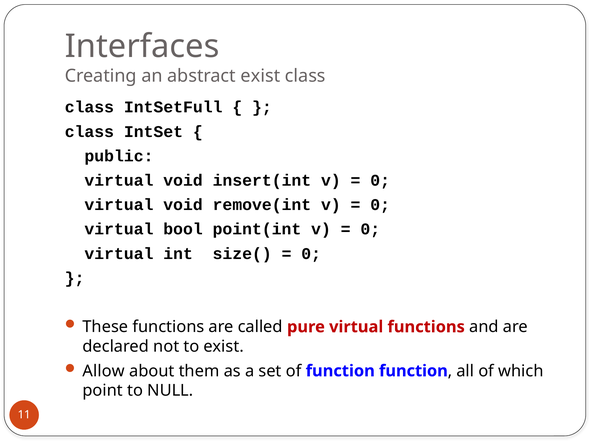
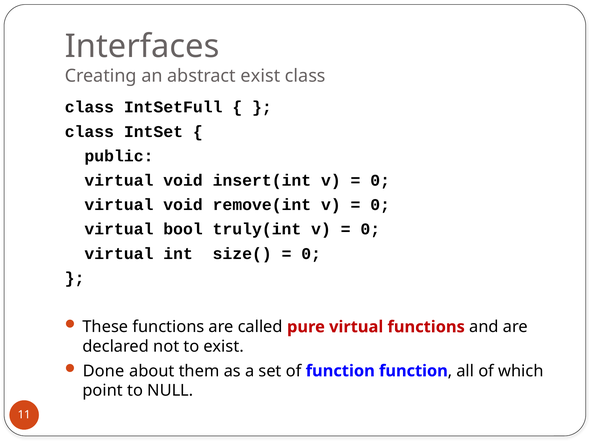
point(int: point(int -> truly(int
Allow: Allow -> Done
